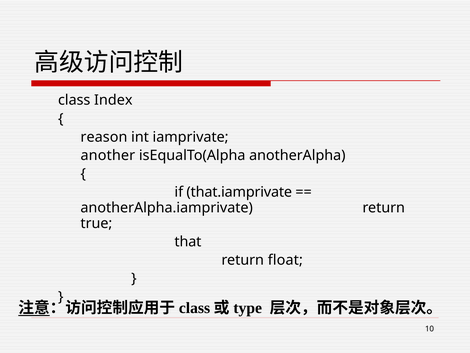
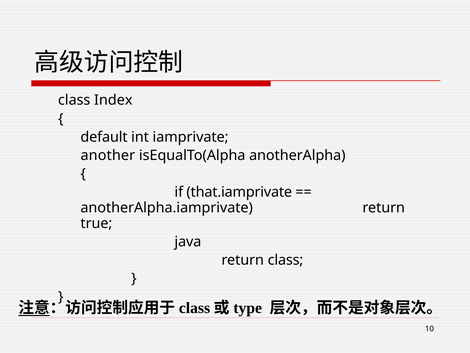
reason: reason -> default
that: that -> java
return float: float -> class
